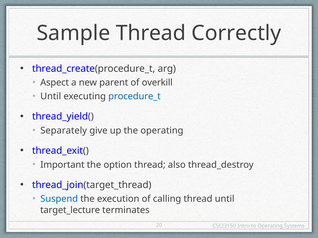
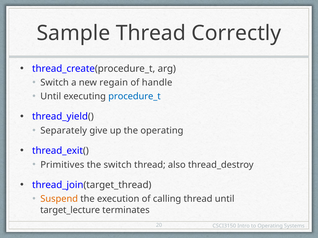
Aspect at (55, 83): Aspect -> Switch
parent: parent -> regain
overkill: overkill -> handle
Important: Important -> Primitives
the option: option -> switch
Suspend colour: blue -> orange
